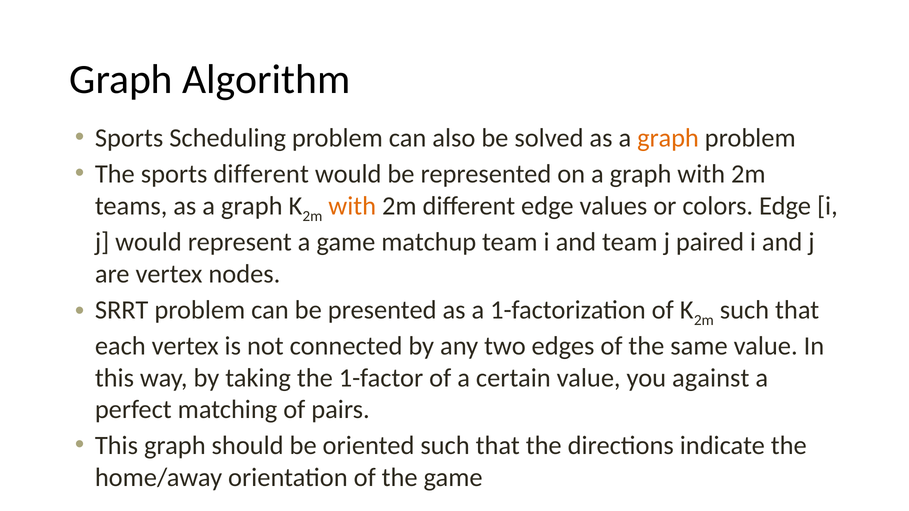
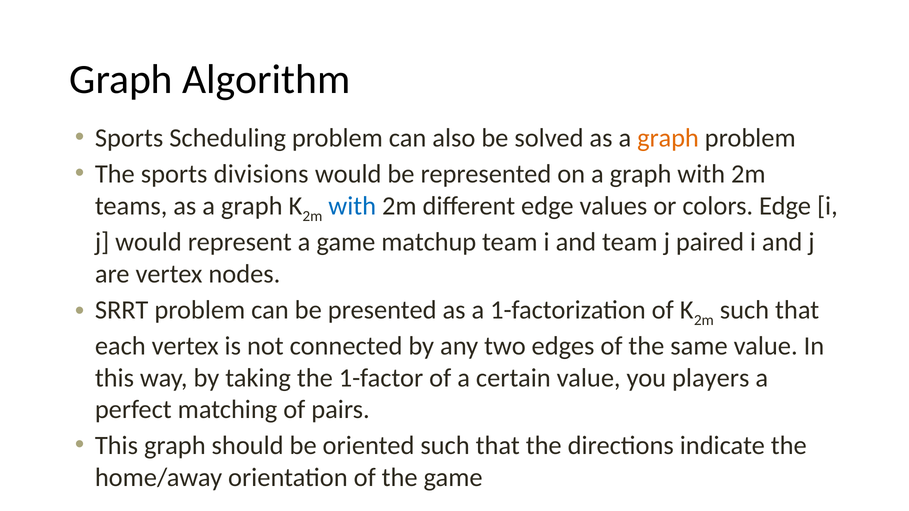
sports different: different -> divisions
with at (352, 206) colour: orange -> blue
against: against -> players
